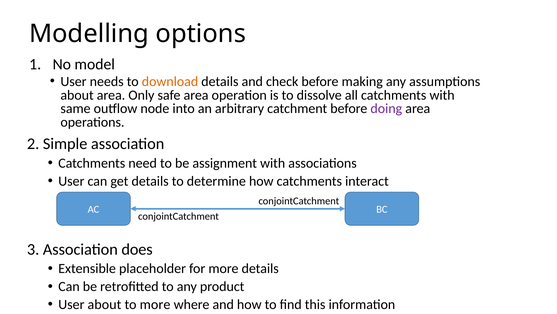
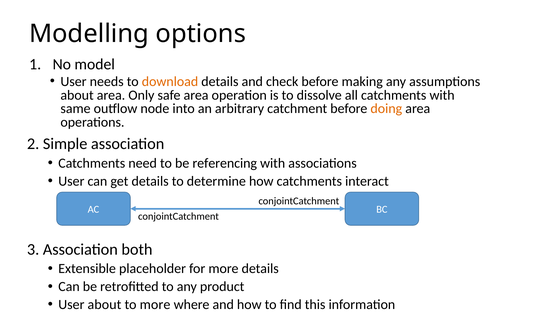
doing colour: purple -> orange
assignment: assignment -> referencing
does: does -> both
